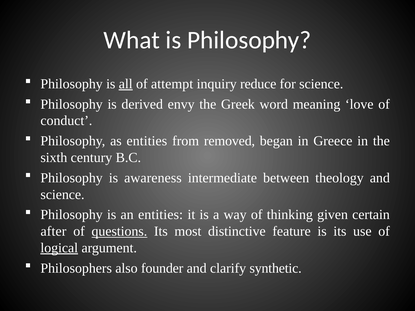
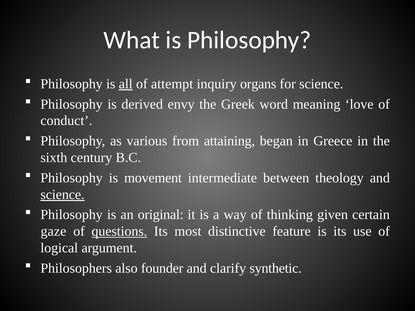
reduce: reduce -> organs
as entities: entities -> various
removed: removed -> attaining
awareness: awareness -> movement
science at (63, 195) underline: none -> present
an entities: entities -> original
after: after -> gaze
logical underline: present -> none
